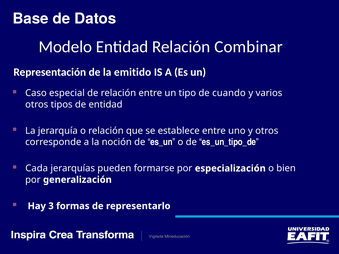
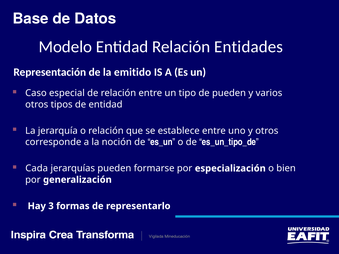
Combinar: Combinar -> Entidades
de cuando: cuando -> pueden
